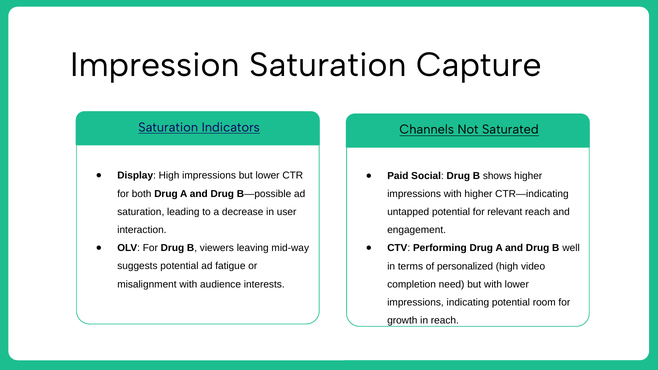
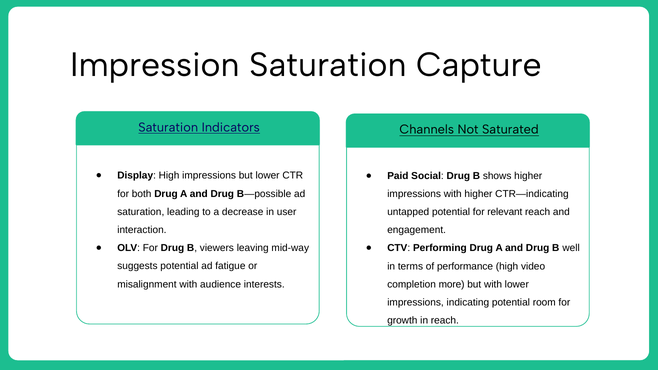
personalized: personalized -> performance
need: need -> more
